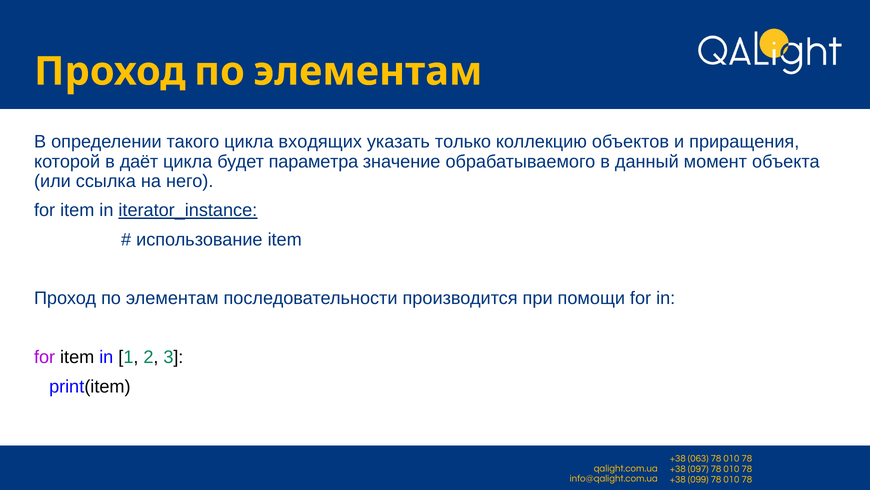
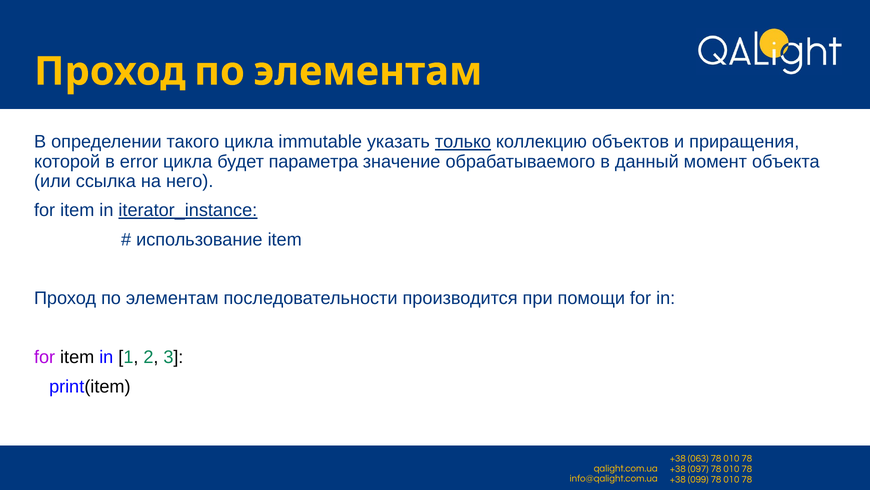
входящих: входящих -> immutable
только underline: none -> present
даёт: даёт -> error
